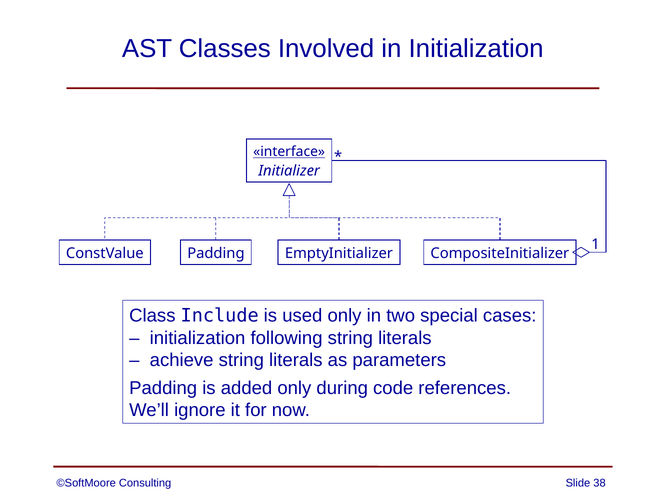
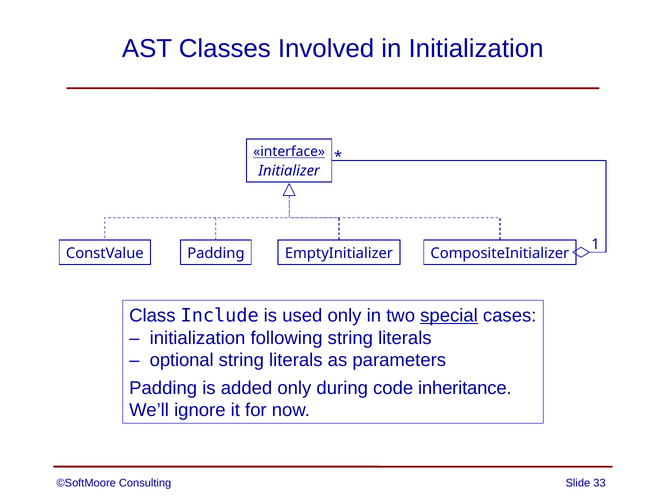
special underline: none -> present
achieve: achieve -> optional
references: references -> inheritance
38: 38 -> 33
